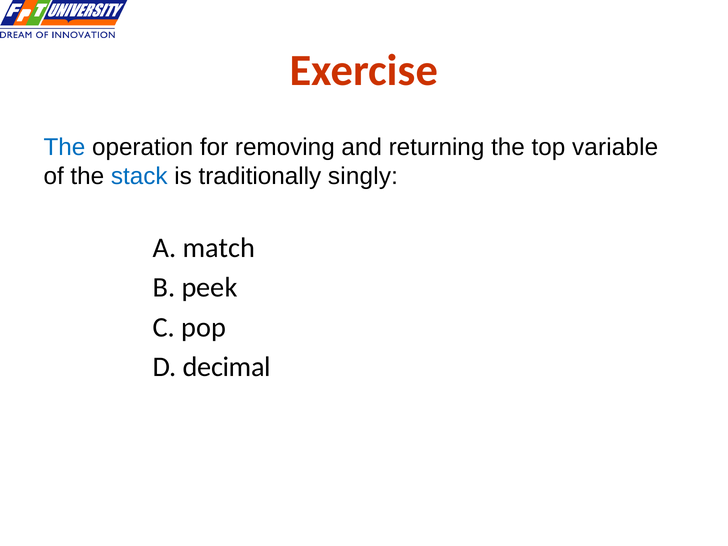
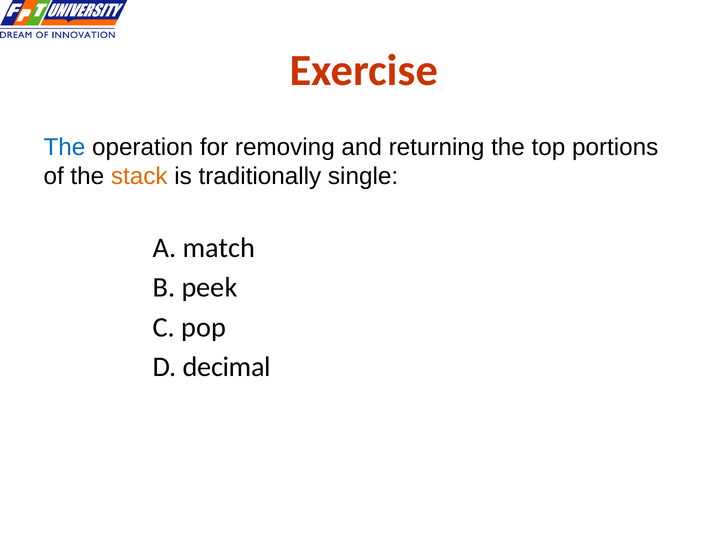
variable: variable -> portions
stack colour: blue -> orange
singly: singly -> single
